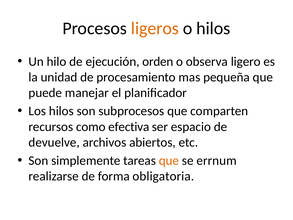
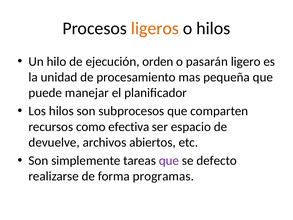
observa: observa -> pasarán
que at (169, 160) colour: orange -> purple
errnum: errnum -> defecto
obligatoria: obligatoria -> programas
